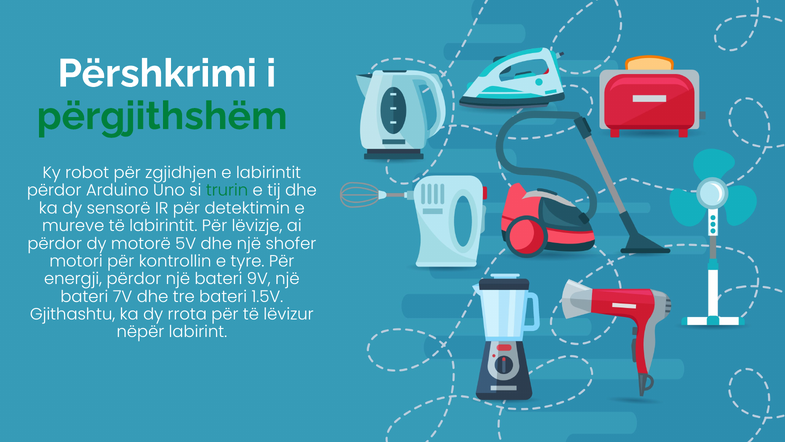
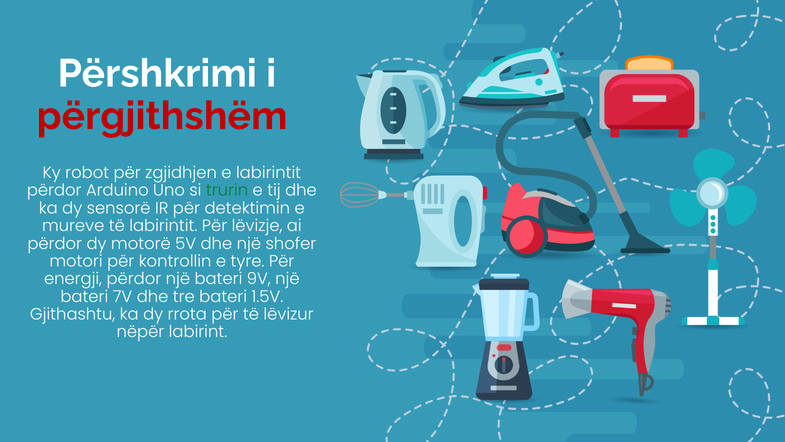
përgjithshëm colour: green -> red
